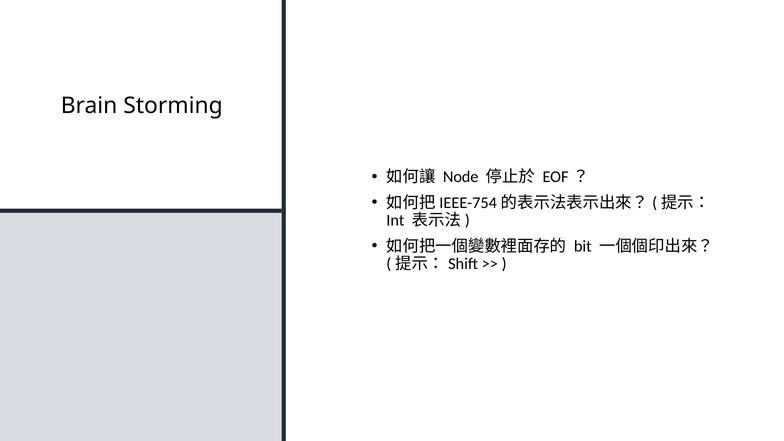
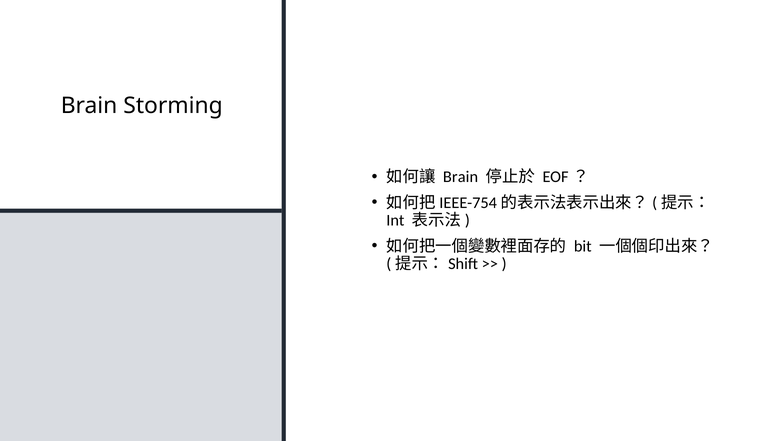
Node at (461, 177): Node -> Brain
